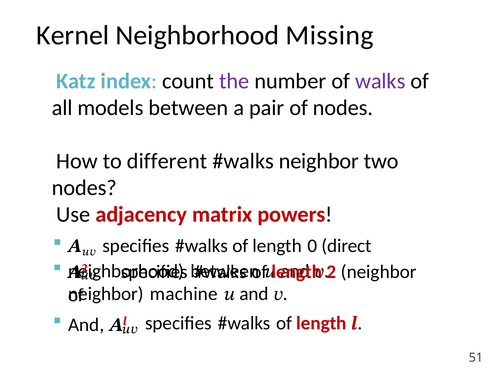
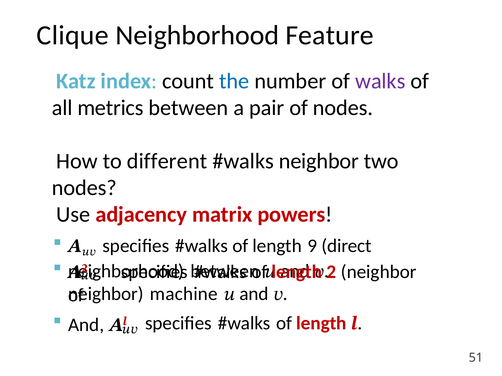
Kernel: Kernel -> Clique
Missing: Missing -> Feature
the colour: purple -> blue
models: models -> metrics
0: 0 -> 9
